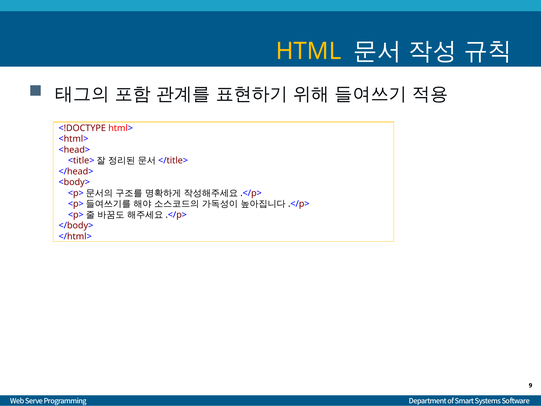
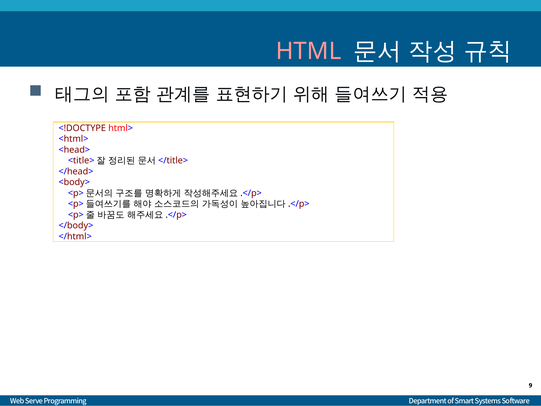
HTML colour: yellow -> pink
